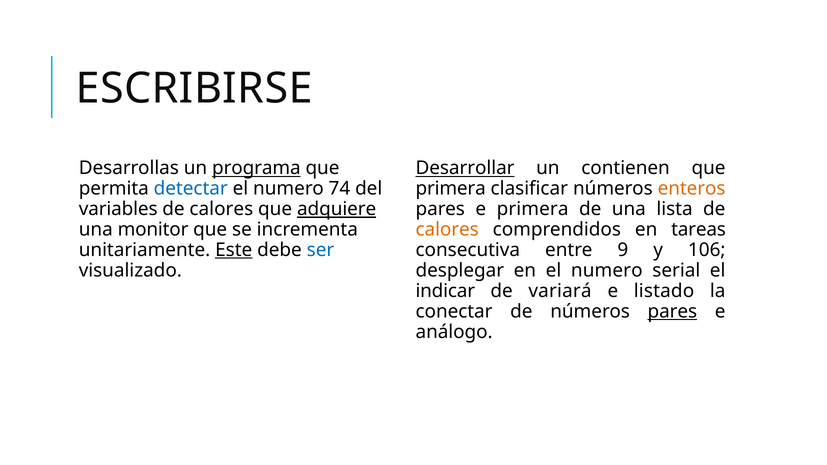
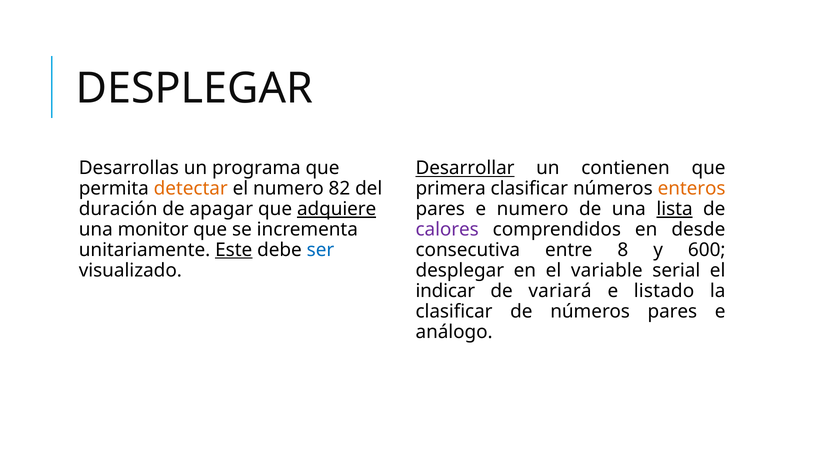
ESCRIBIRSE at (194, 89): ESCRIBIRSE -> DESPLEGAR
programa underline: present -> none
detectar colour: blue -> orange
74: 74 -> 82
variables: variables -> duración
calores at (221, 209): calores -> apagar
e primera: primera -> numero
lista underline: none -> present
calores at (447, 230) colour: orange -> purple
tareas: tareas -> desde
9: 9 -> 8
106: 106 -> 600
en el numero: numero -> variable
conectar at (454, 312): conectar -> clasificar
pares at (672, 312) underline: present -> none
